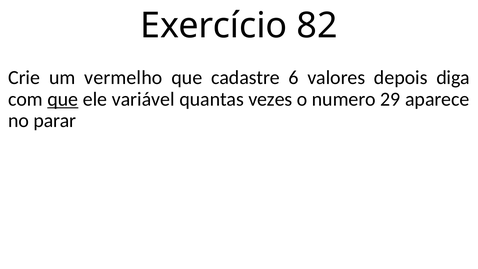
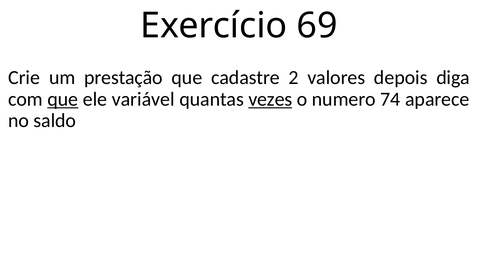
82: 82 -> 69
vermelho: vermelho -> prestação
6: 6 -> 2
vezes underline: none -> present
29: 29 -> 74
parar: parar -> saldo
